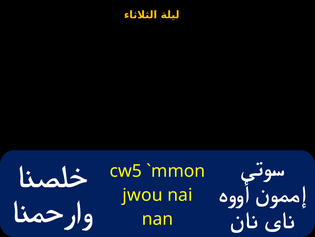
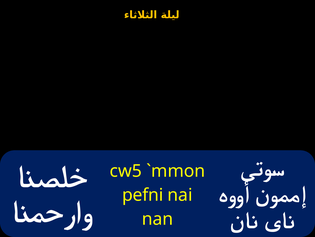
jwou: jwou -> pefni
